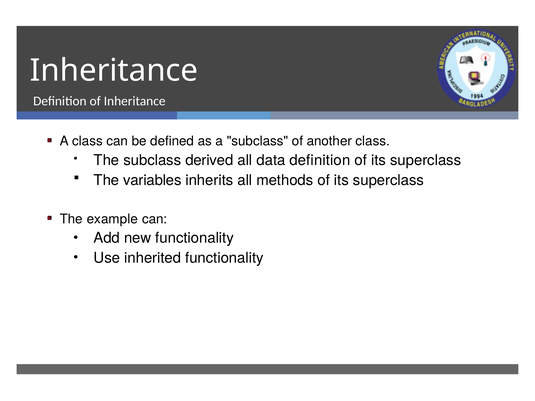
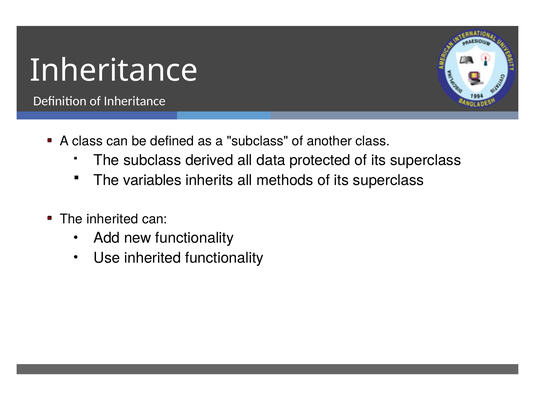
data definition: definition -> protected
The example: example -> inherited
